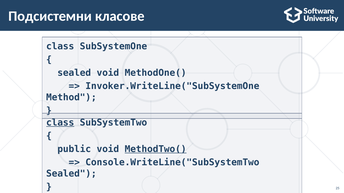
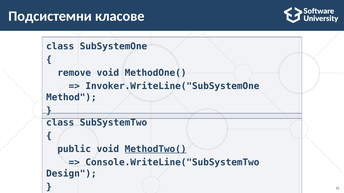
sealed at (74, 73): sealed -> remove
class at (60, 123) underline: present -> none
Sealed at (71, 174): Sealed -> Design
